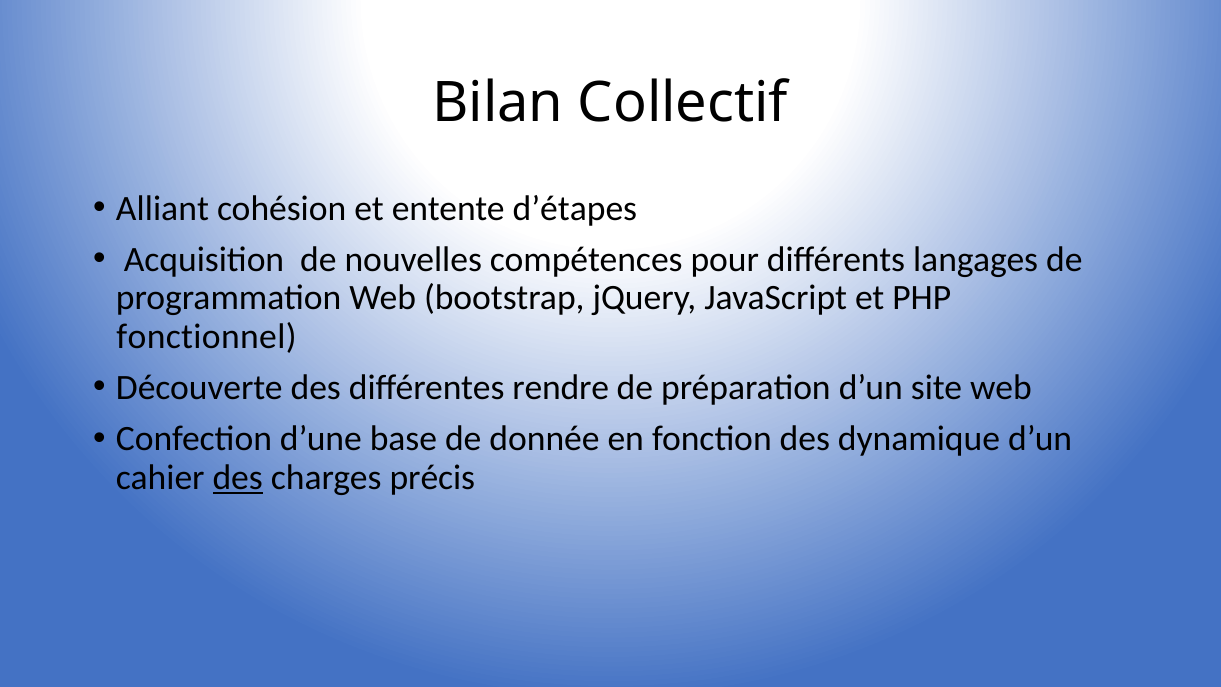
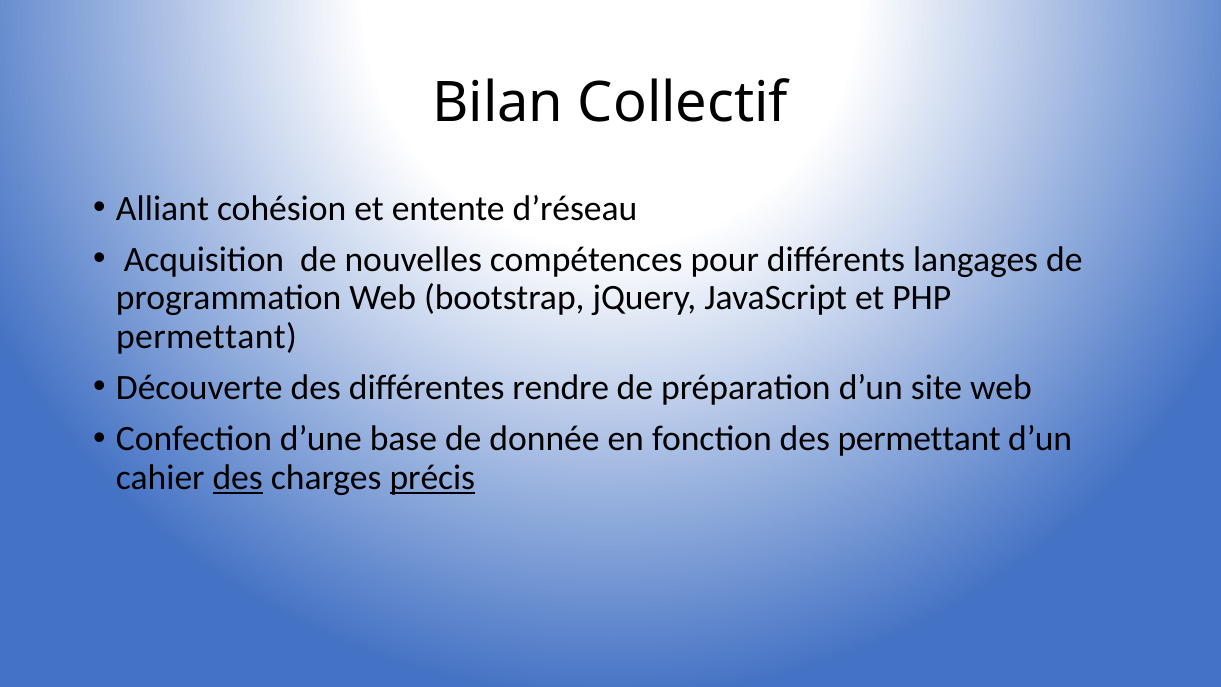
d’étapes: d’étapes -> d’réseau
fonctionnel at (207, 336): fonctionnel -> permettant
des dynamique: dynamique -> permettant
précis underline: none -> present
